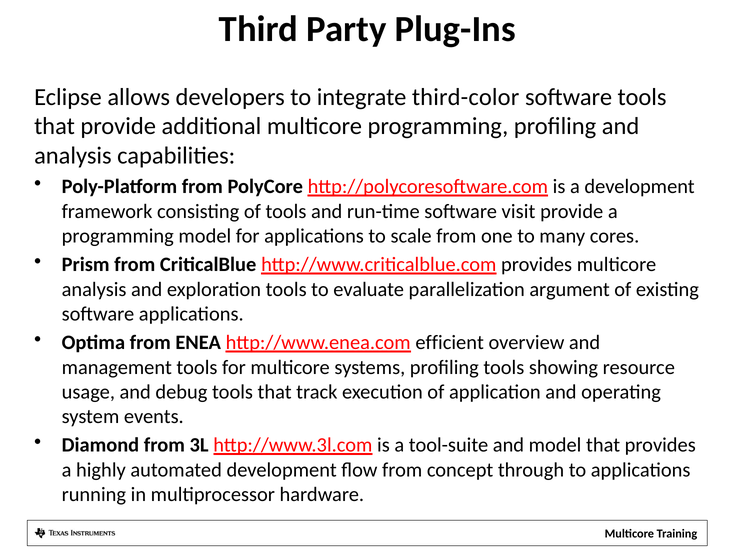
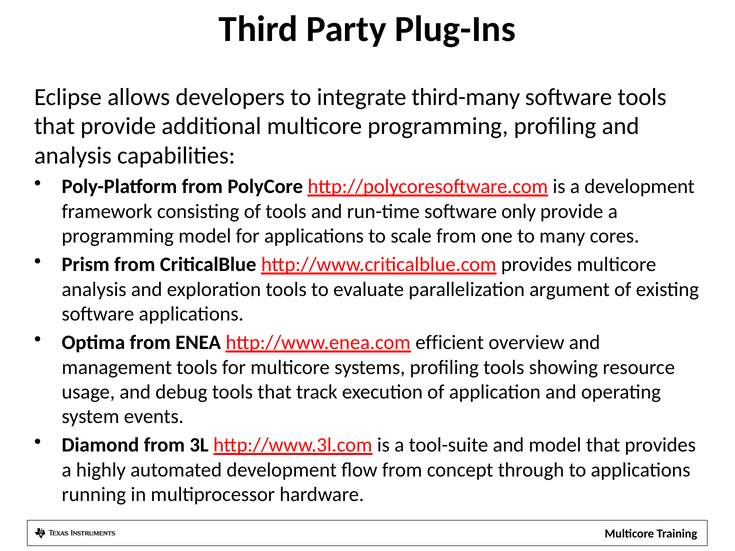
third-color: third-color -> third-many
visit: visit -> only
